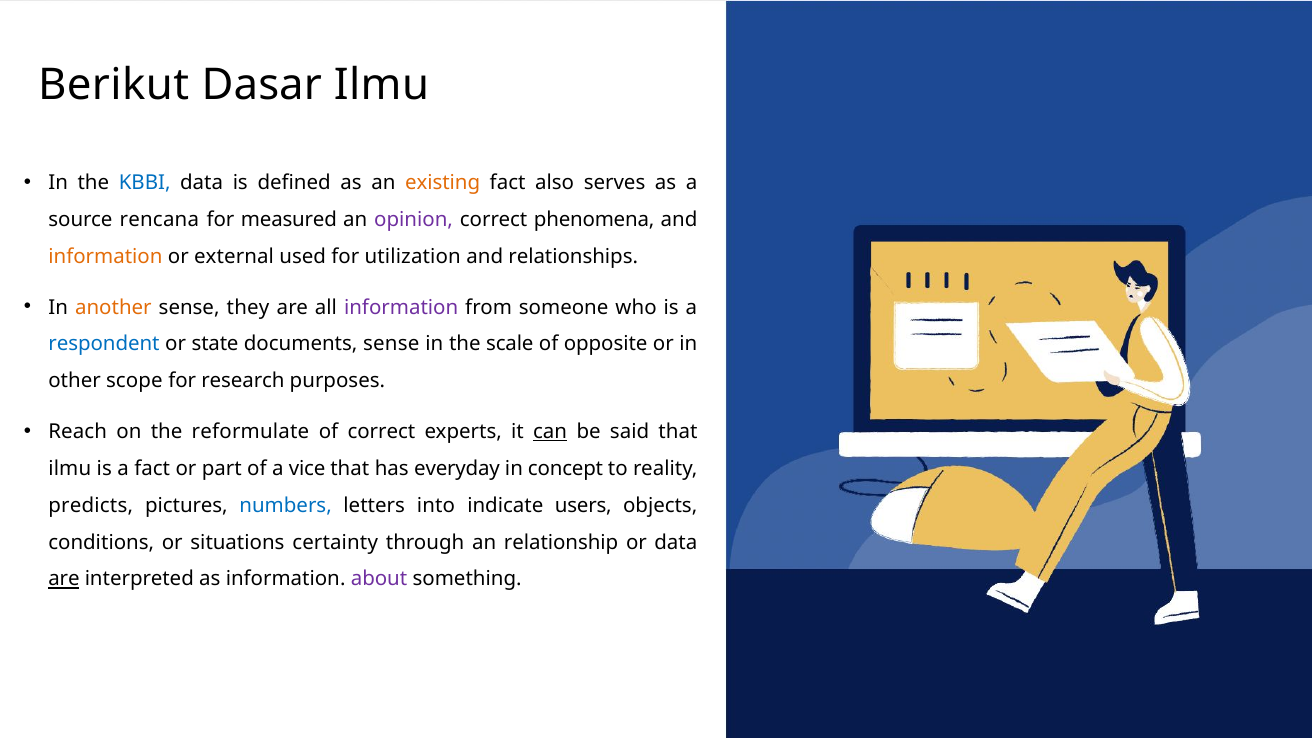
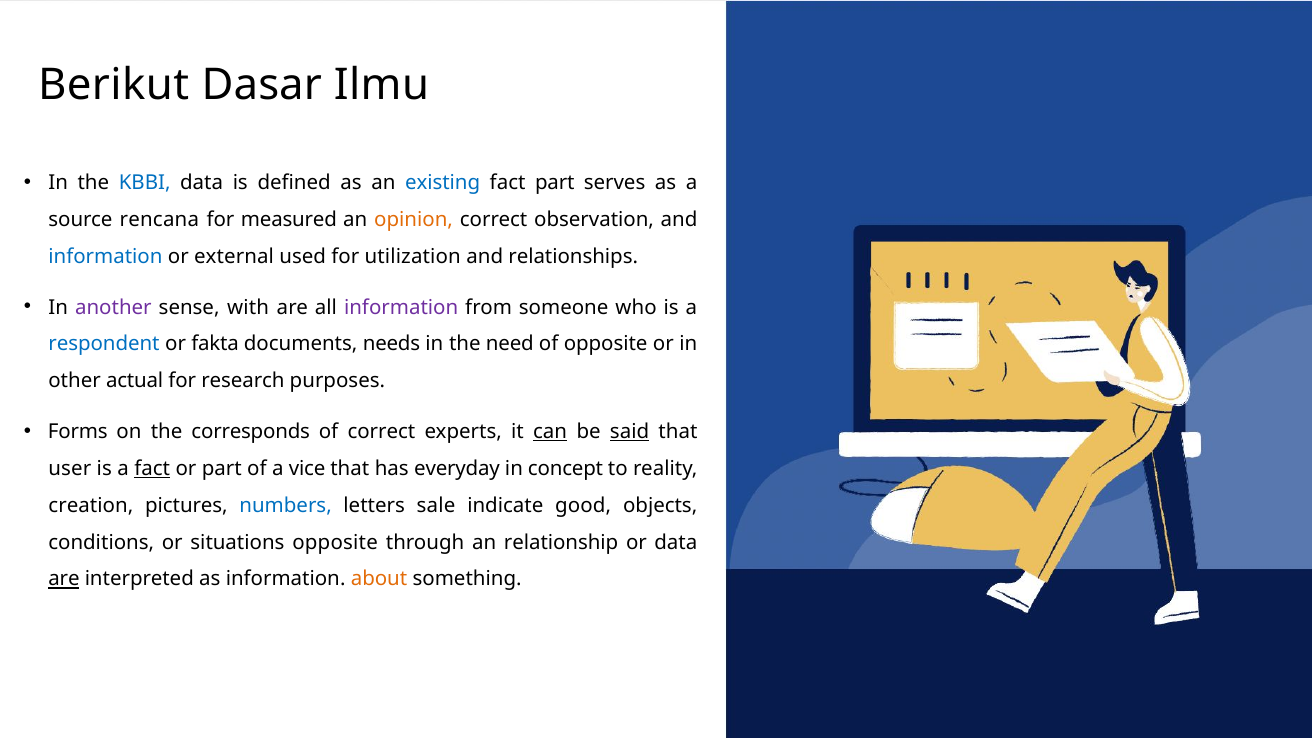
existing colour: orange -> blue
fact also: also -> part
opinion colour: purple -> orange
phenomena: phenomena -> observation
information at (105, 257) colour: orange -> blue
another colour: orange -> purple
they: they -> with
state: state -> fakta
documents sense: sense -> needs
scale: scale -> need
scope: scope -> actual
Reach: Reach -> Forms
reformulate: reformulate -> corresponds
said underline: none -> present
ilmu at (70, 469): ilmu -> user
fact at (152, 469) underline: none -> present
predicts: predicts -> creation
into: into -> sale
users: users -> good
situations certainty: certainty -> opposite
about colour: purple -> orange
